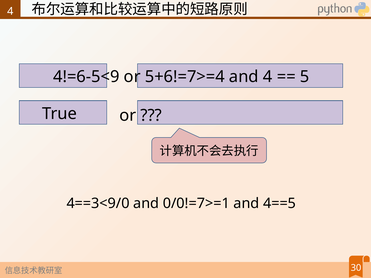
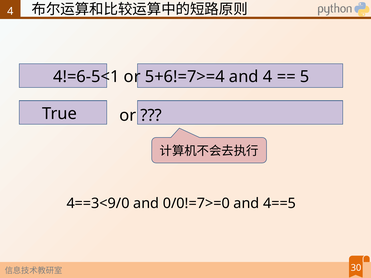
4!=6-5<9: 4!=6-5<9 -> 4!=6-5<1
0/0!=7>=1: 0/0!=7>=1 -> 0/0!=7>=0
